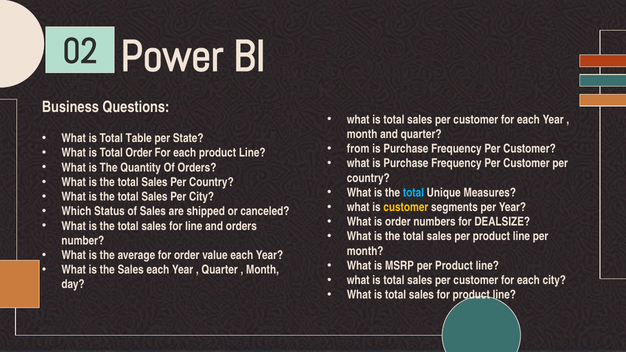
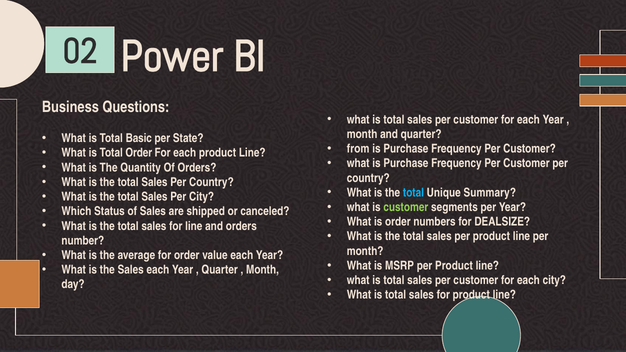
Table: Table -> Basic
Measures: Measures -> Summary
customer at (406, 207) colour: yellow -> light green
